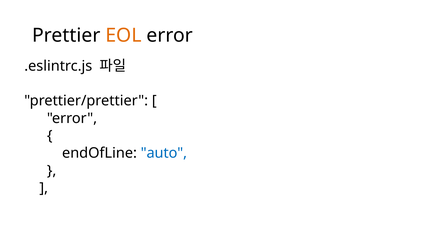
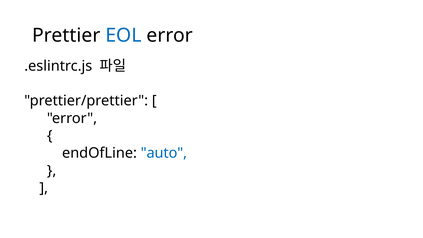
EOL colour: orange -> blue
